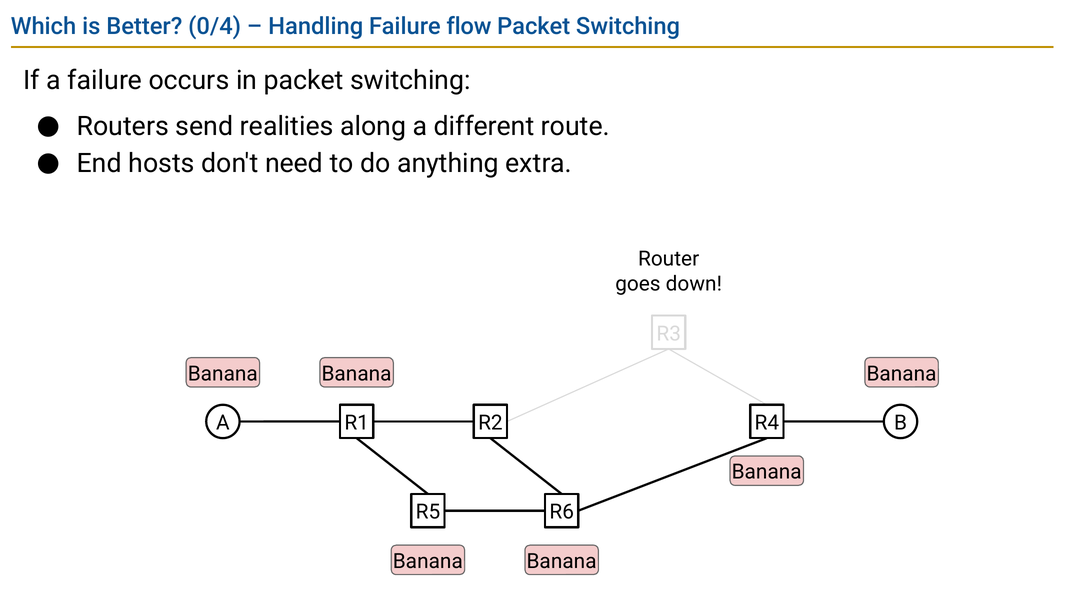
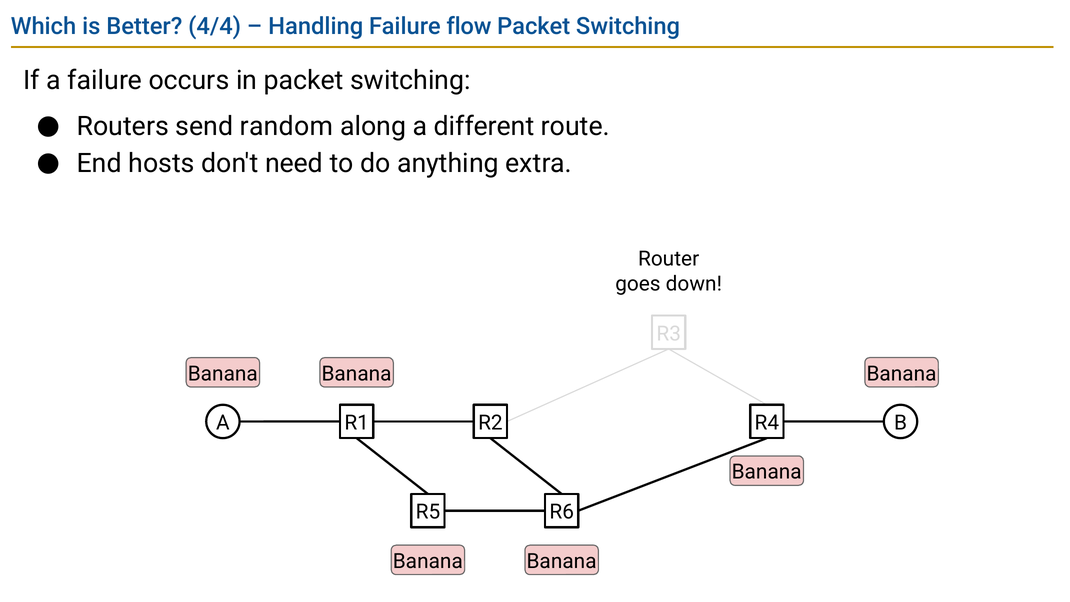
0/4: 0/4 -> 4/4
realities: realities -> random
